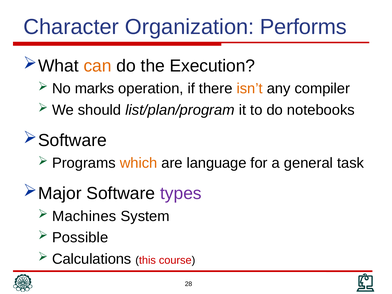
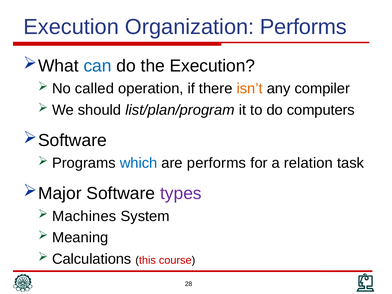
Character at (71, 27): Character -> Execution
can colour: orange -> blue
marks: marks -> called
notebooks: notebooks -> computers
which colour: orange -> blue
are language: language -> performs
general: general -> relation
Possible: Possible -> Meaning
